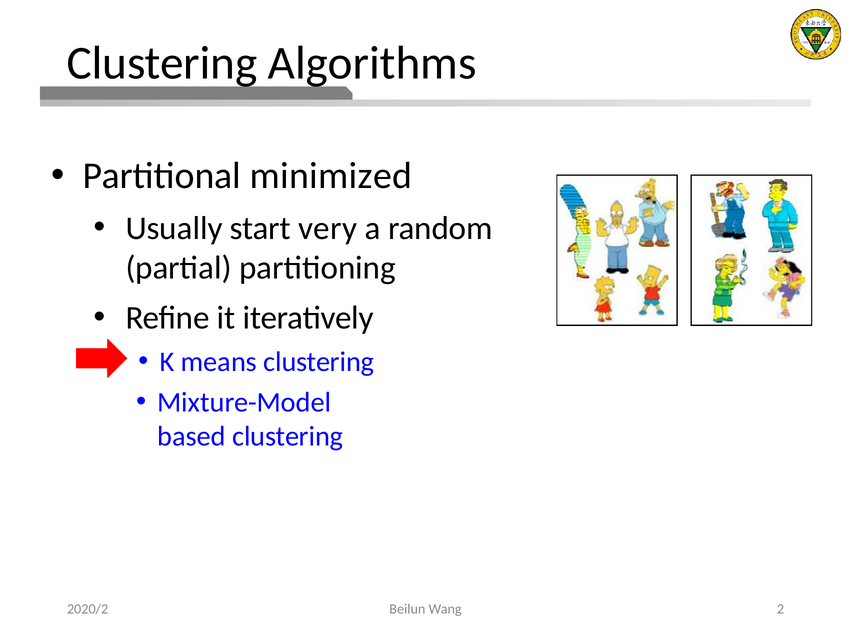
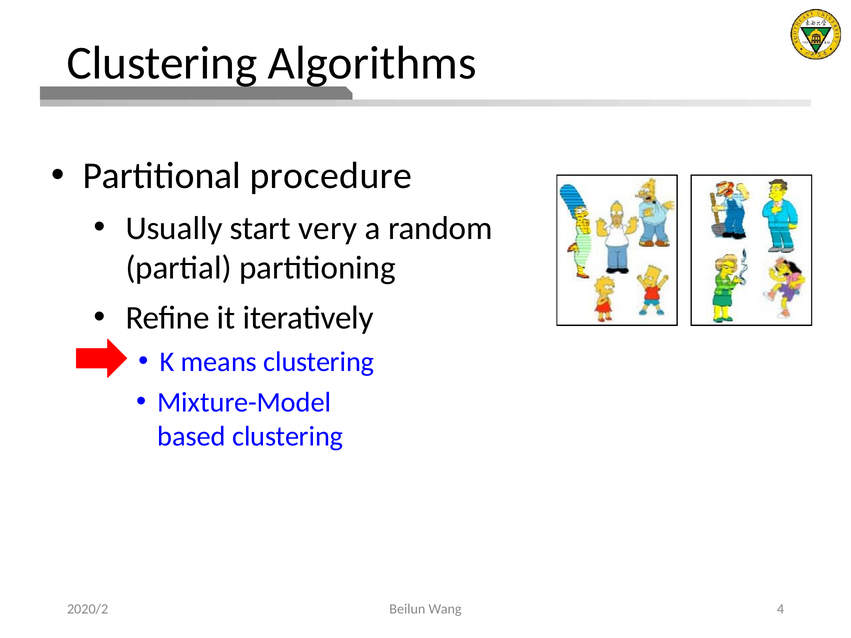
minimized: minimized -> procedure
2: 2 -> 4
